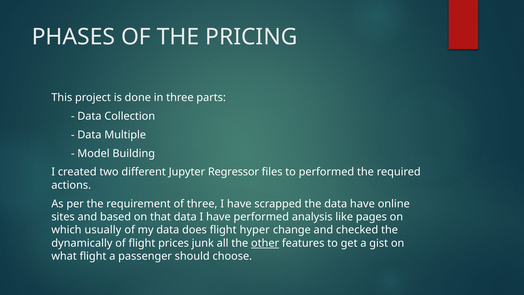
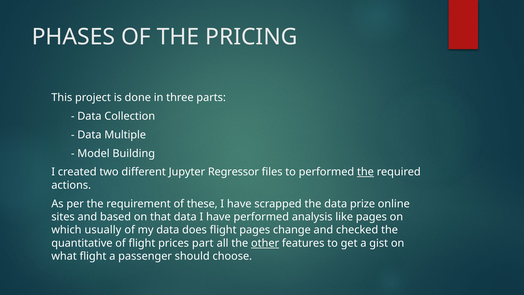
the at (365, 172) underline: none -> present
of three: three -> these
data have: have -> prize
flight hyper: hyper -> pages
dynamically: dynamically -> quantitative
junk: junk -> part
